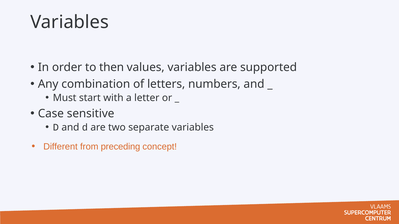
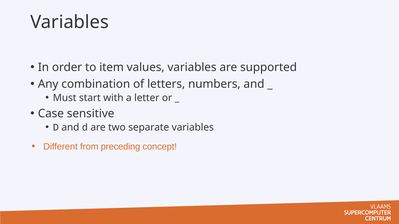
then: then -> item
